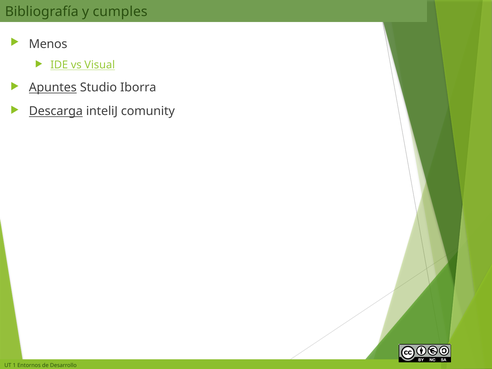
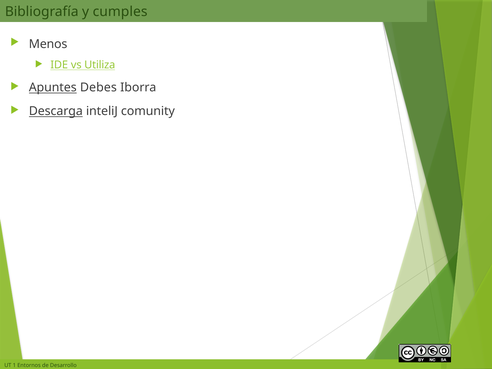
Visual: Visual -> Utiliza
Studio: Studio -> Debes
